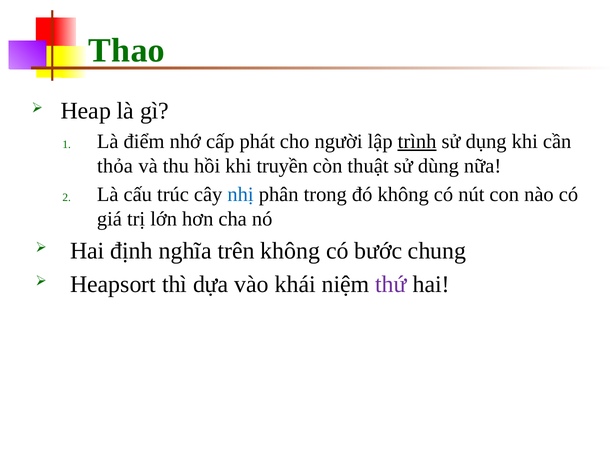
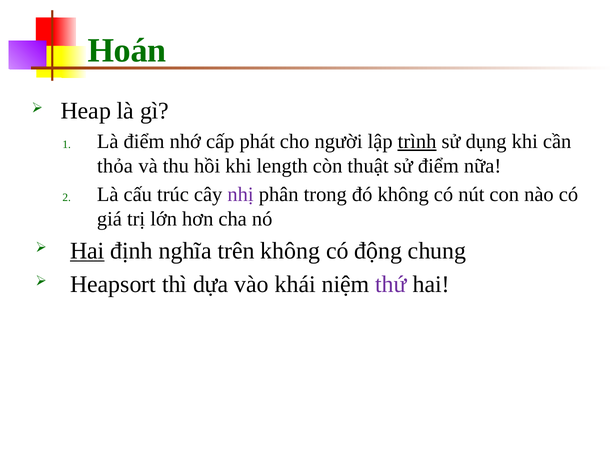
Thao: Thao -> Hoán
truyền: truyền -> length
sử dùng: dùng -> điểm
nhị colour: blue -> purple
Hai at (87, 251) underline: none -> present
bước: bước -> động
